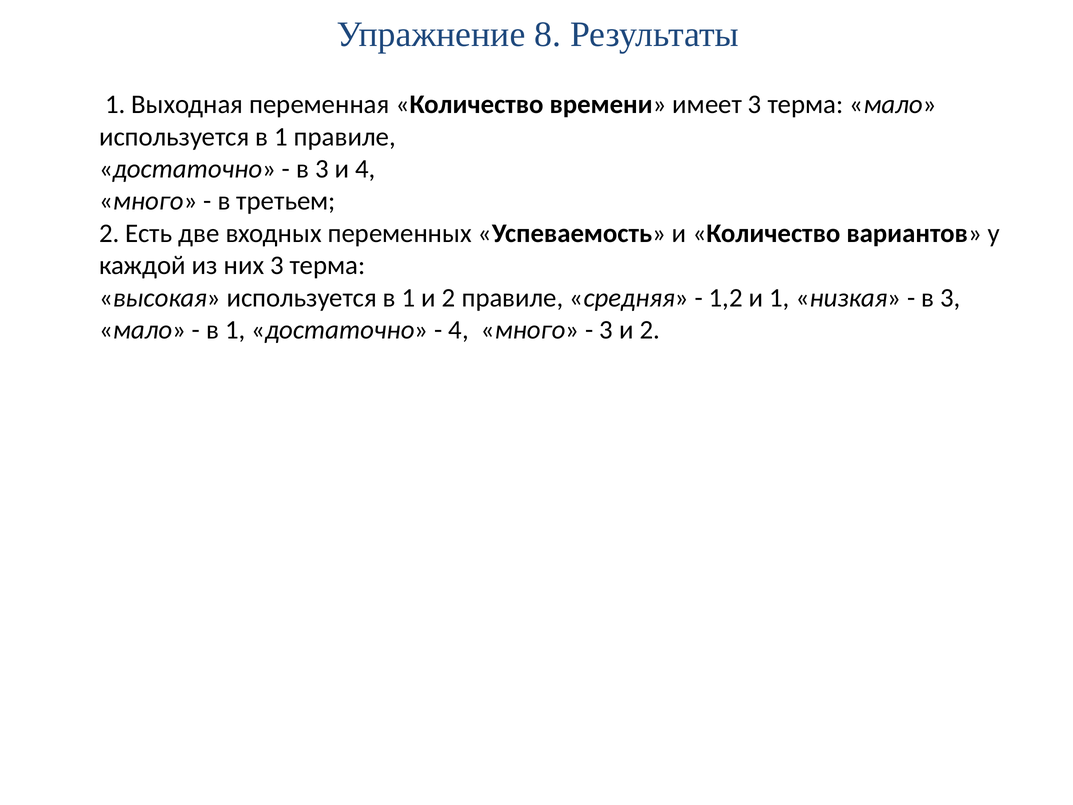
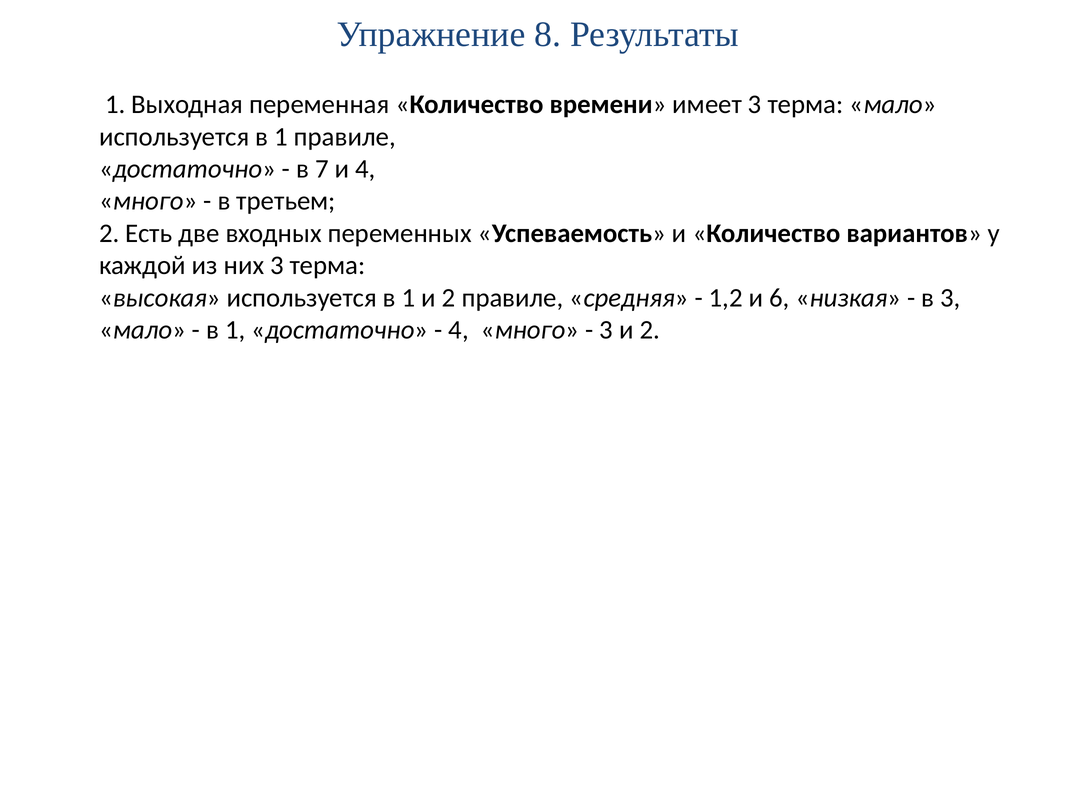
3 at (322, 169): 3 -> 7
и 1: 1 -> 6
